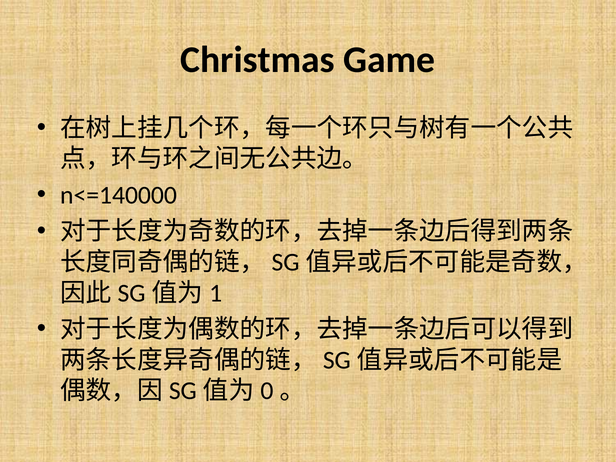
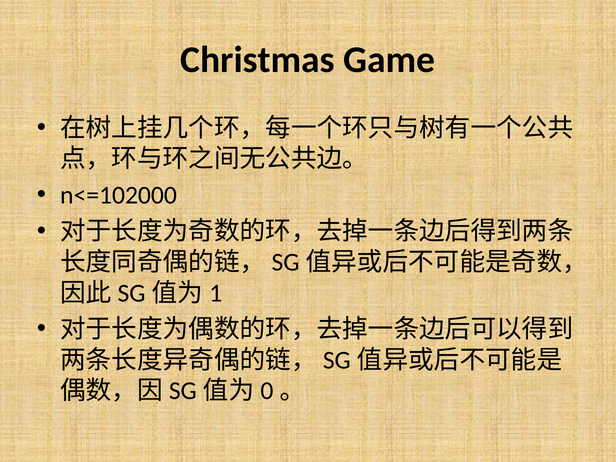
n<=140000: n<=140000 -> n<=102000
